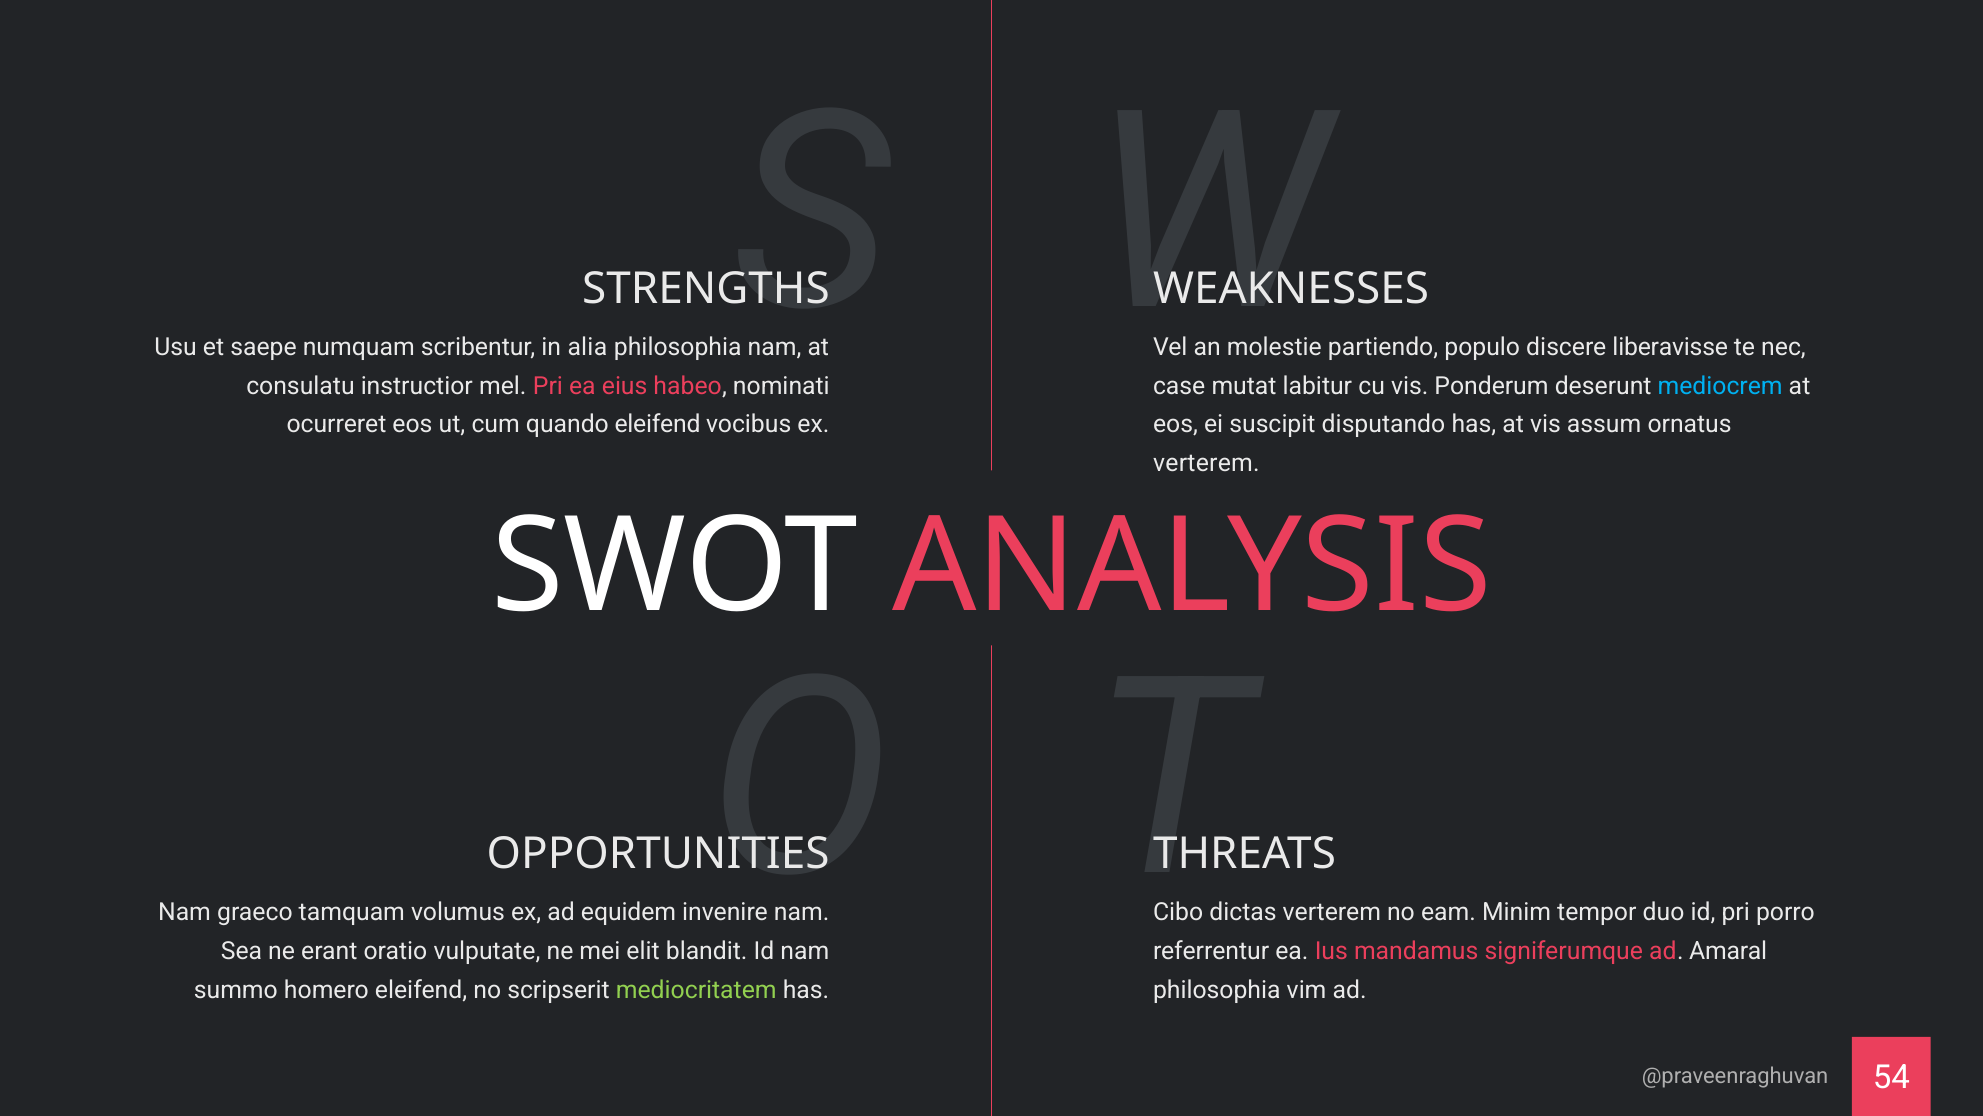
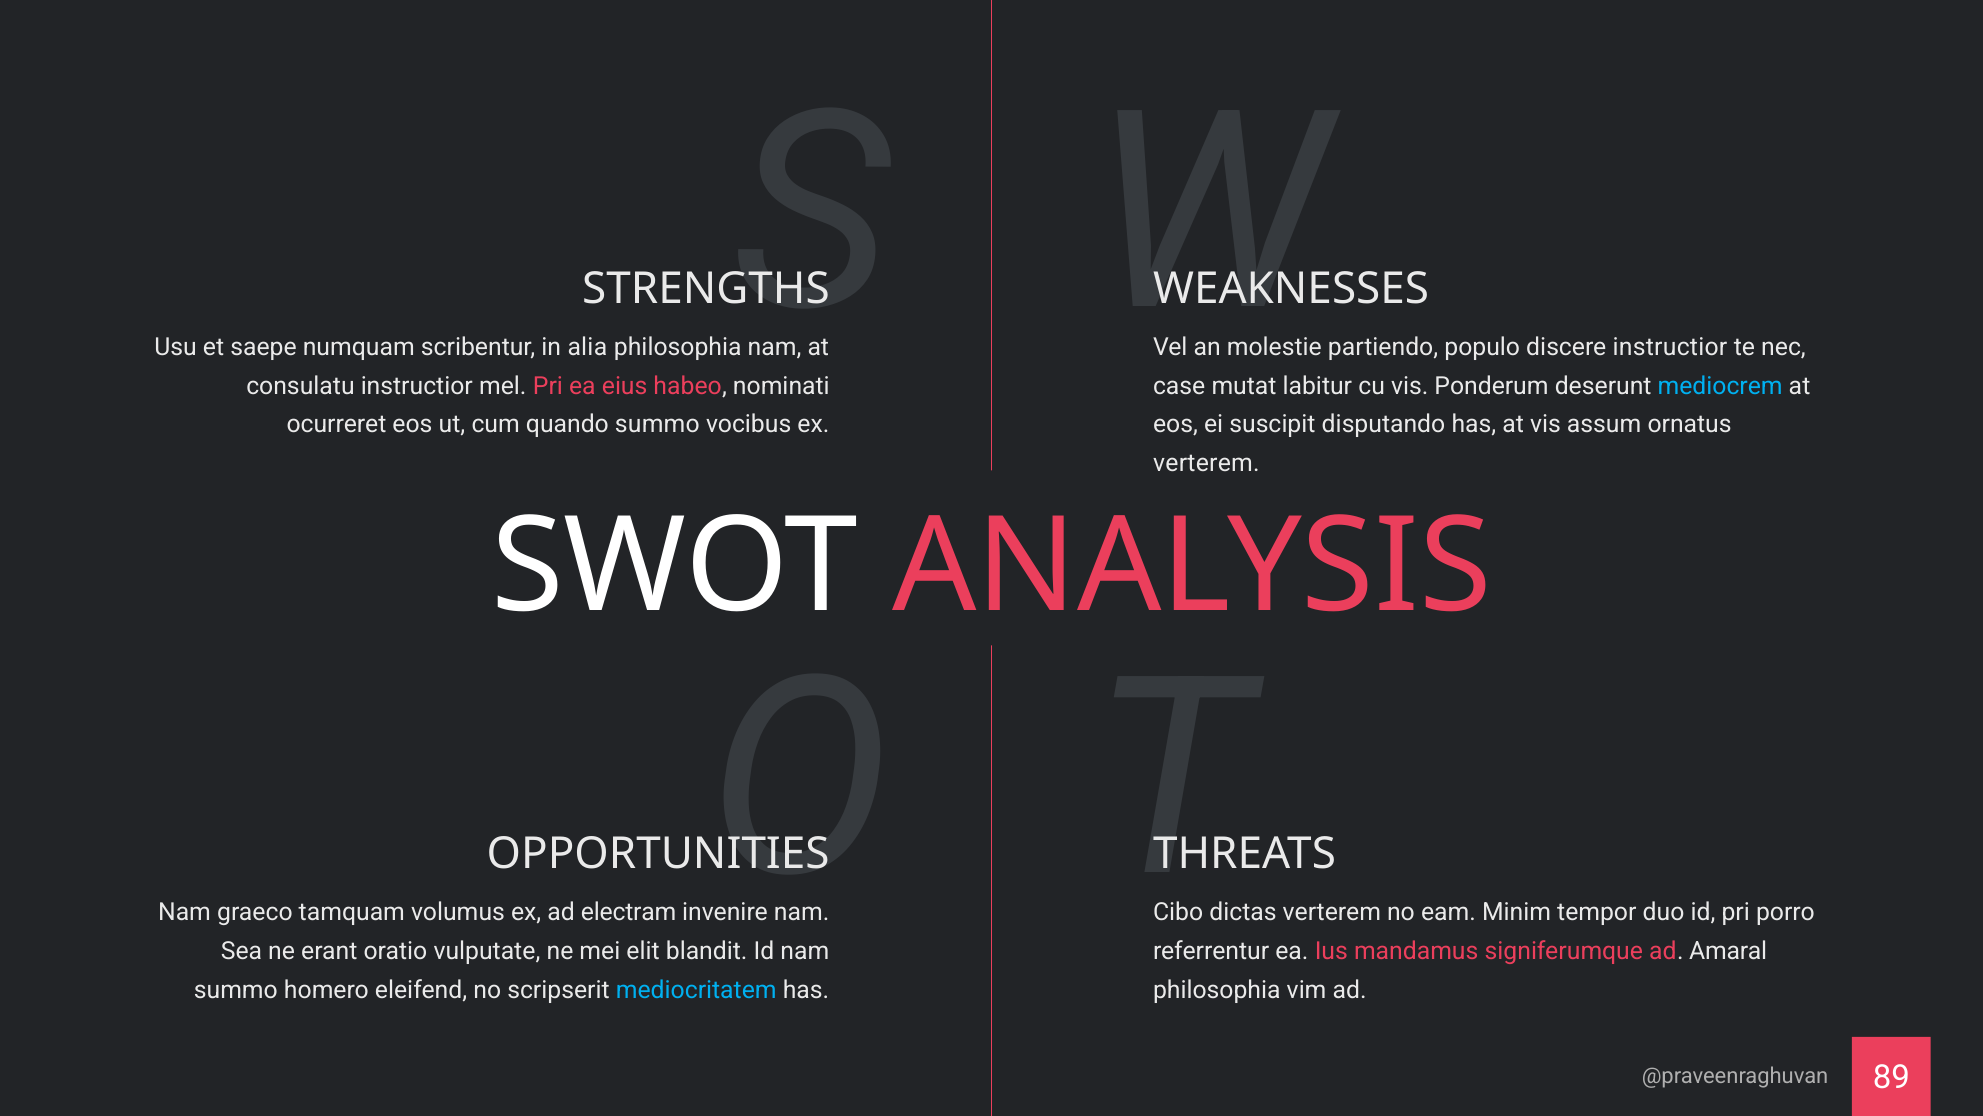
discere liberavisse: liberavisse -> instructior
quando eleifend: eleifend -> summo
equidem: equidem -> electram
mediocritatem colour: light green -> light blue
54: 54 -> 89
